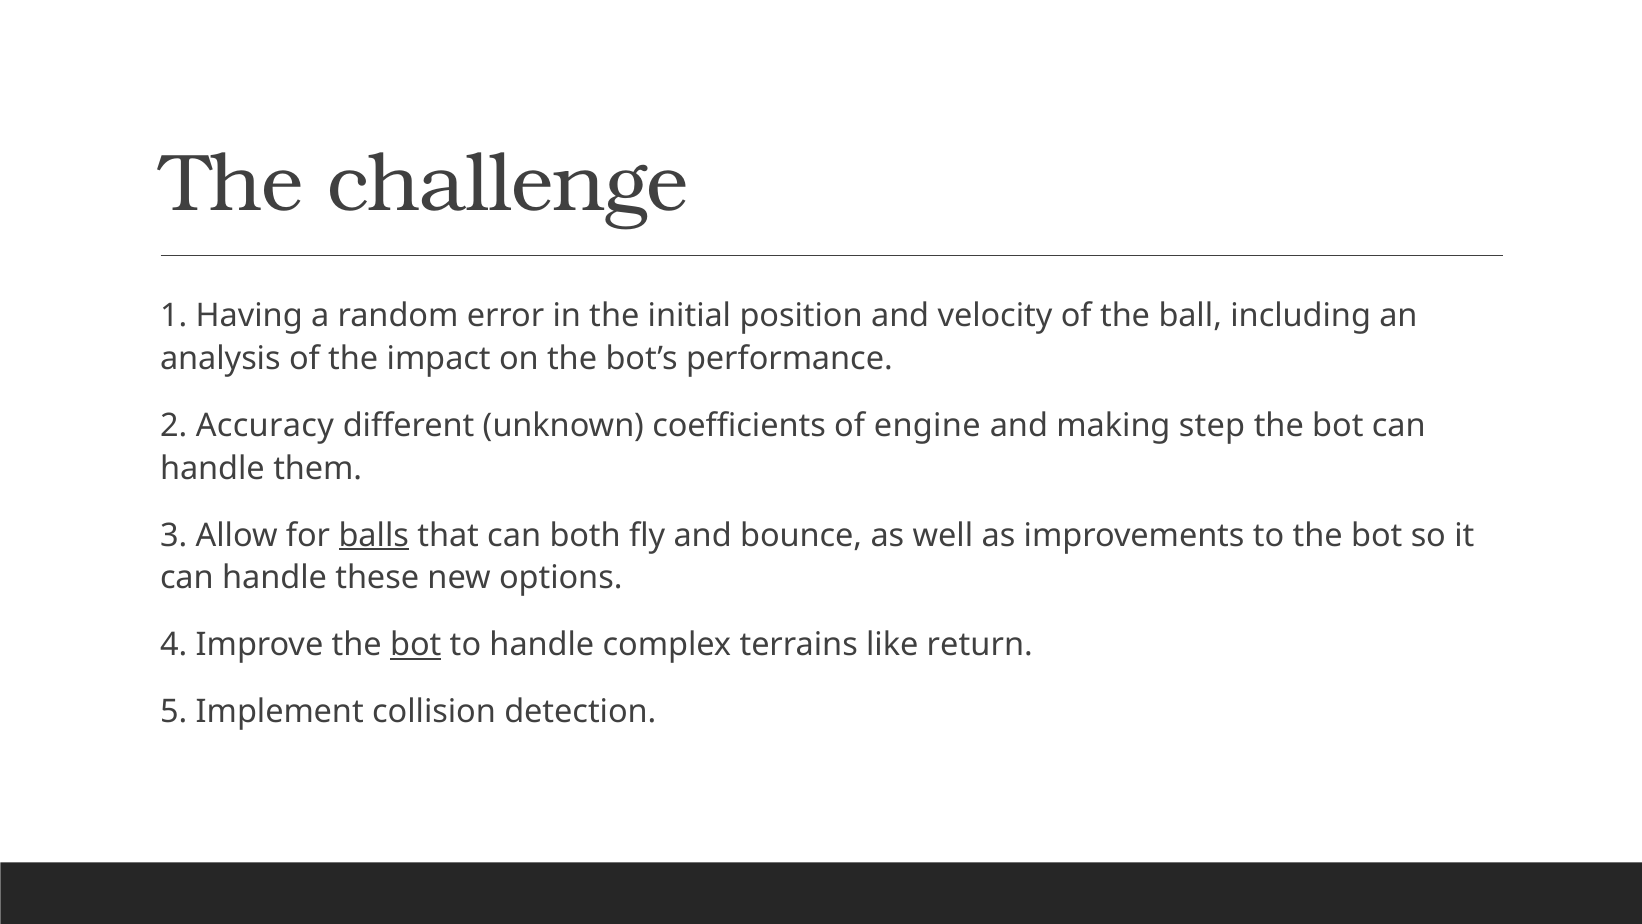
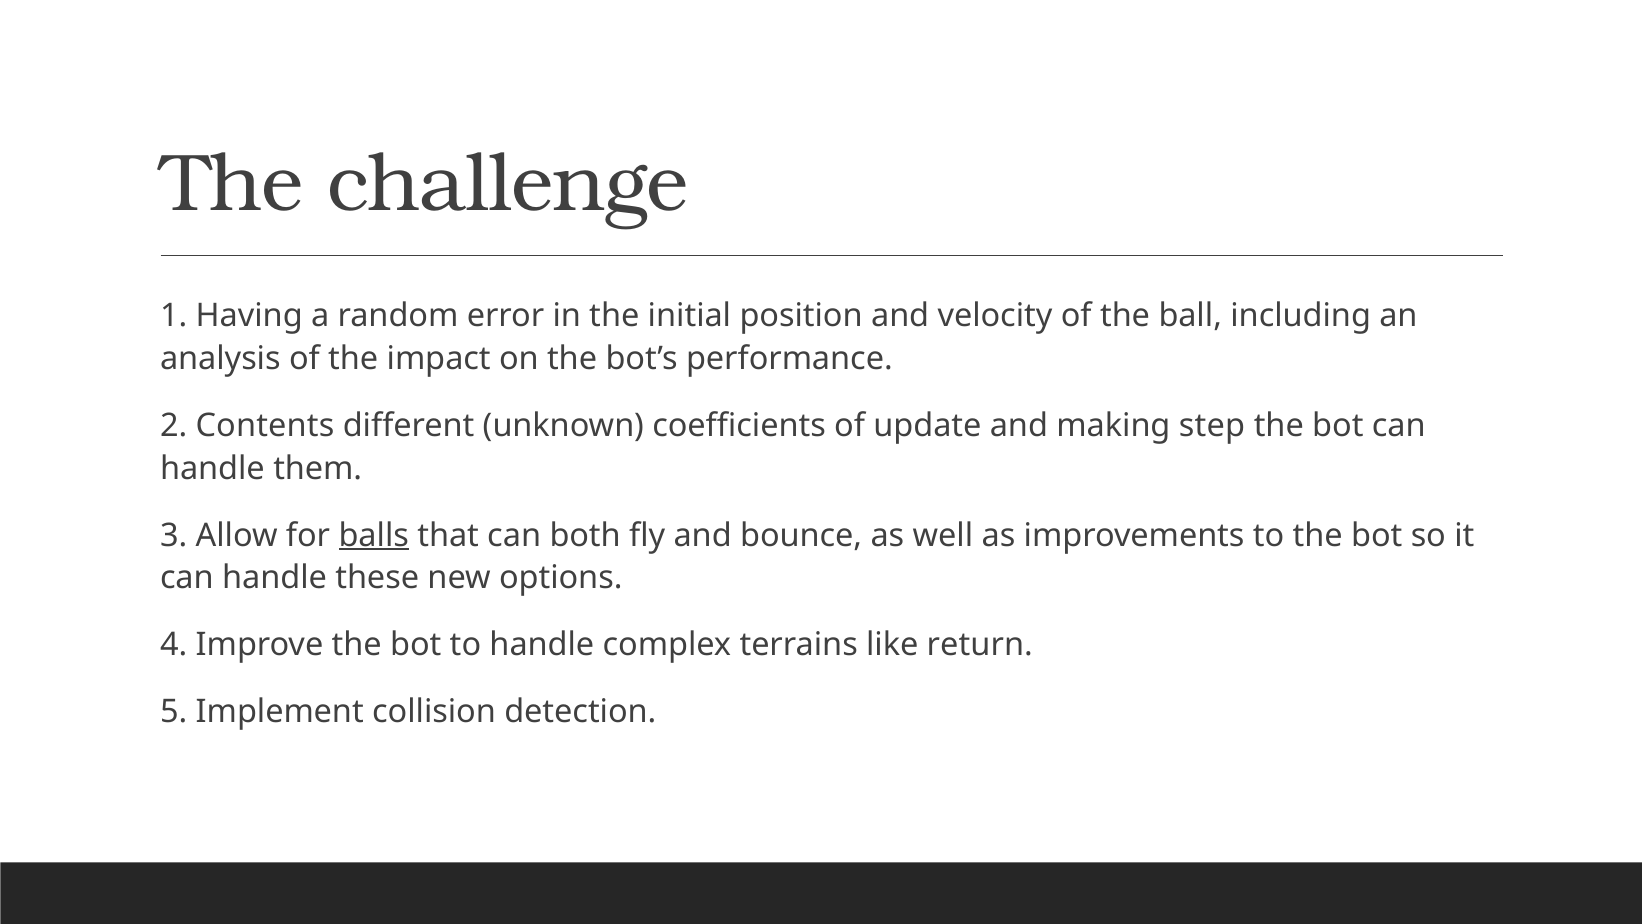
Accuracy: Accuracy -> Contents
engine: engine -> update
bot at (416, 645) underline: present -> none
